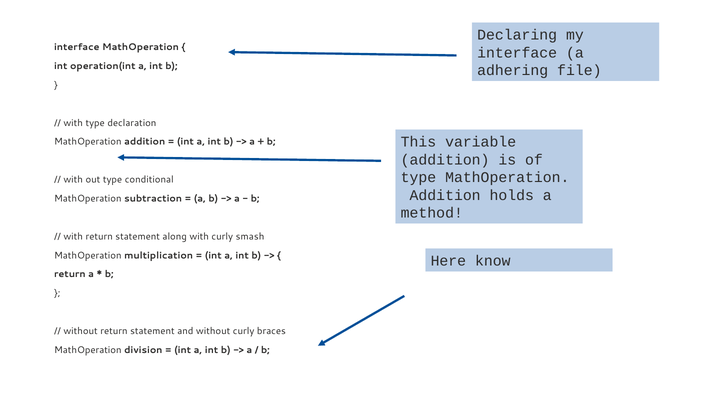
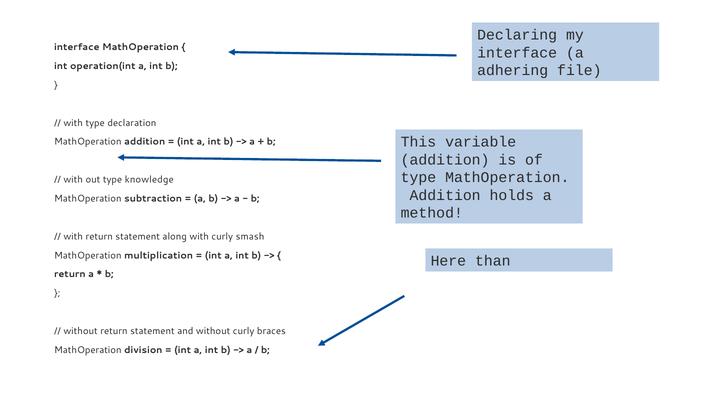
conditional: conditional -> knowledge
know: know -> than
